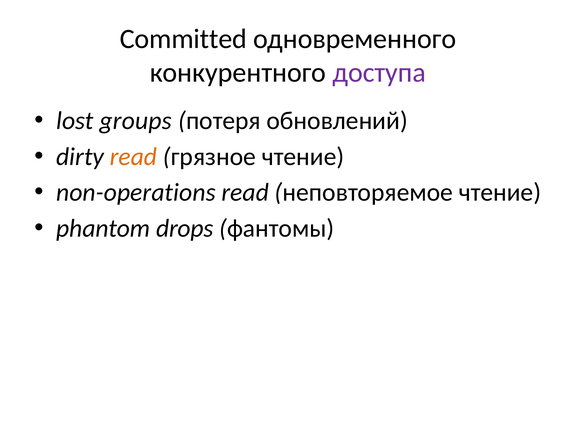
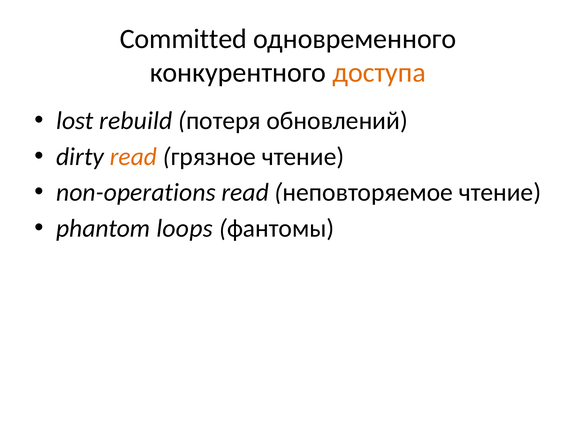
доступа colour: purple -> orange
groups: groups -> rebuild
drops: drops -> loops
